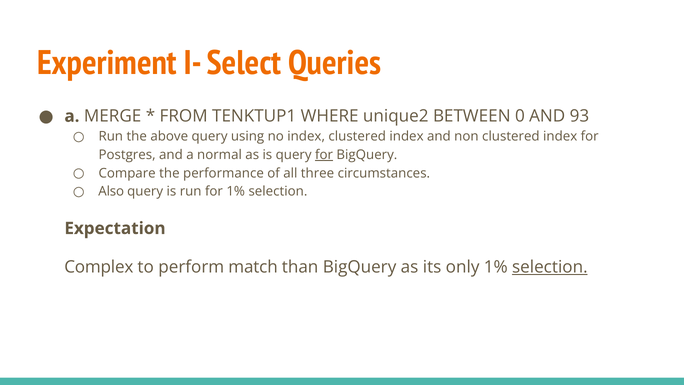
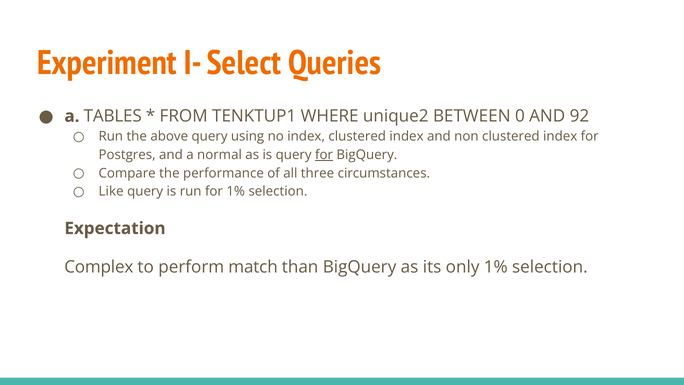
MERGE: MERGE -> TABLES
93: 93 -> 92
Also: Also -> Like
selection at (550, 267) underline: present -> none
